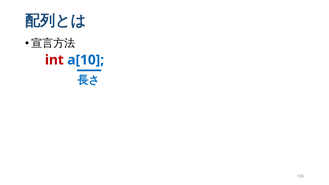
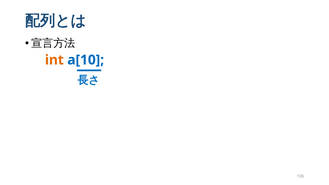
int colour: red -> orange
